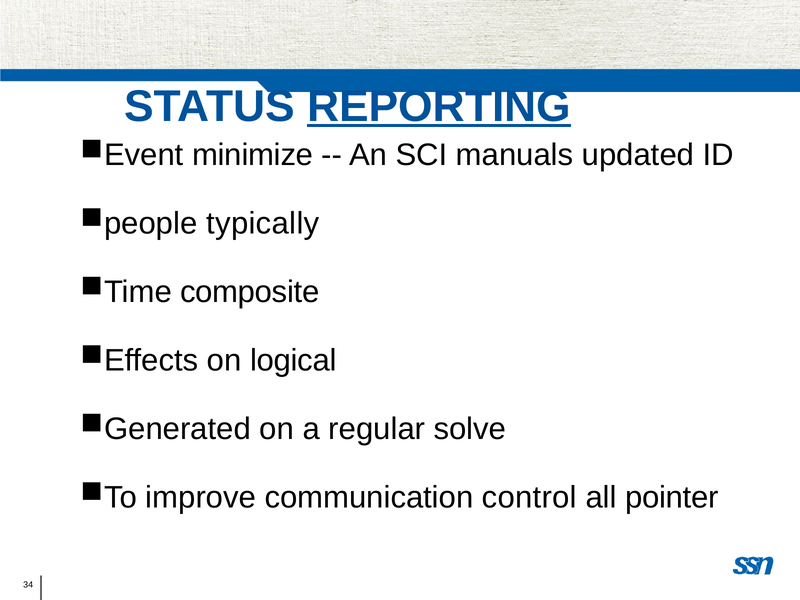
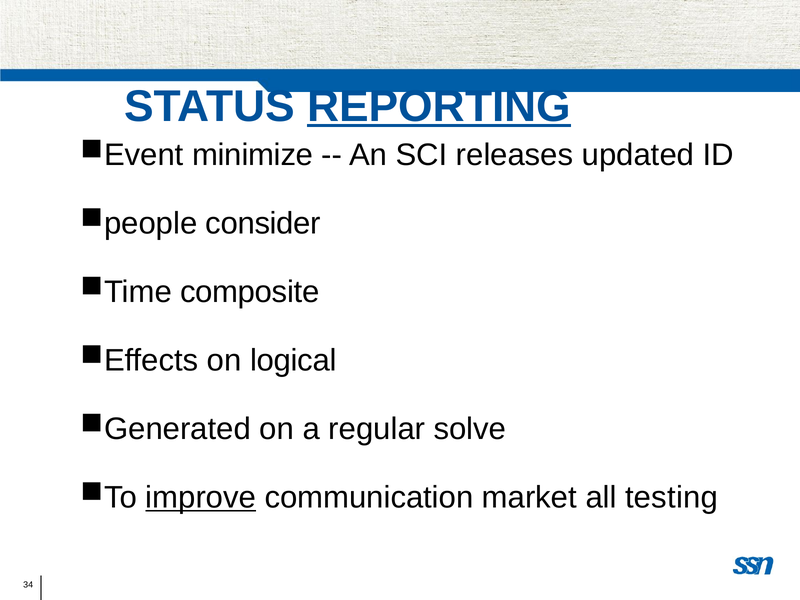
manuals: manuals -> releases
typically: typically -> consider
improve underline: none -> present
control: control -> market
pointer: pointer -> testing
